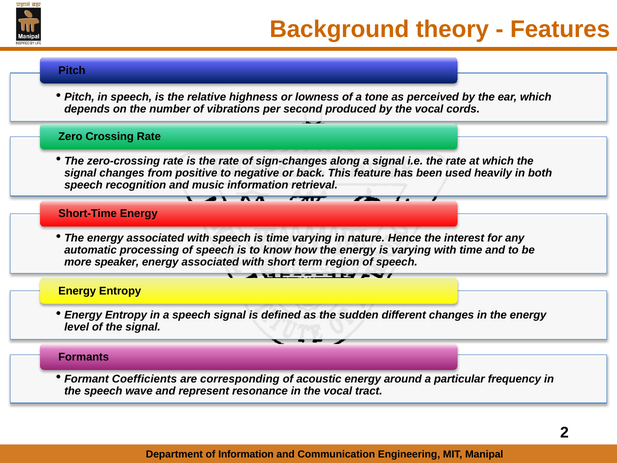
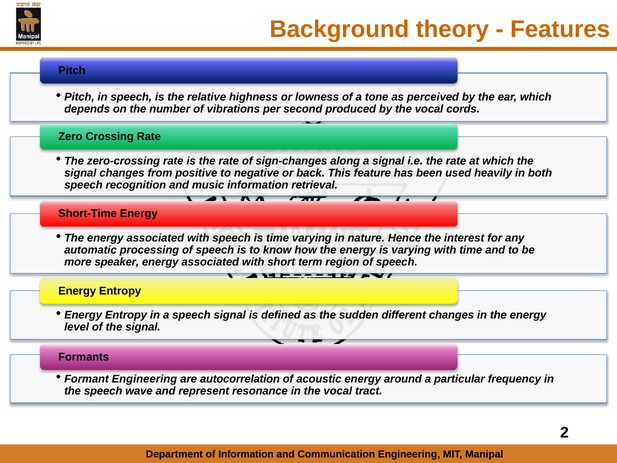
Formant Coefficients: Coefficients -> Engineering
corresponding: corresponding -> autocorrelation
